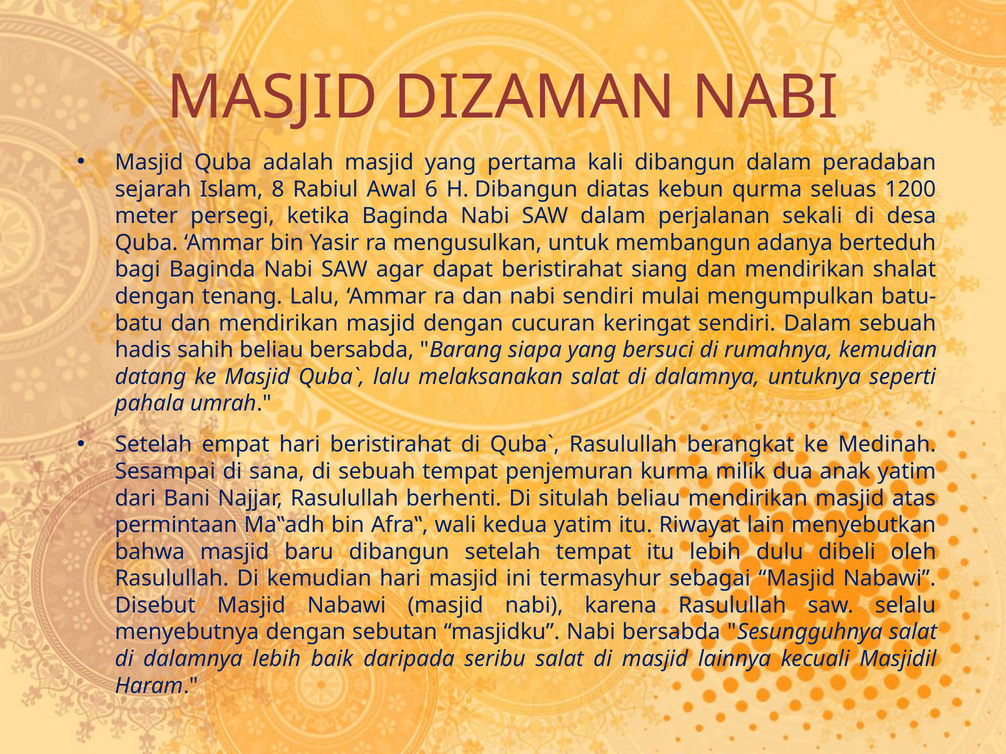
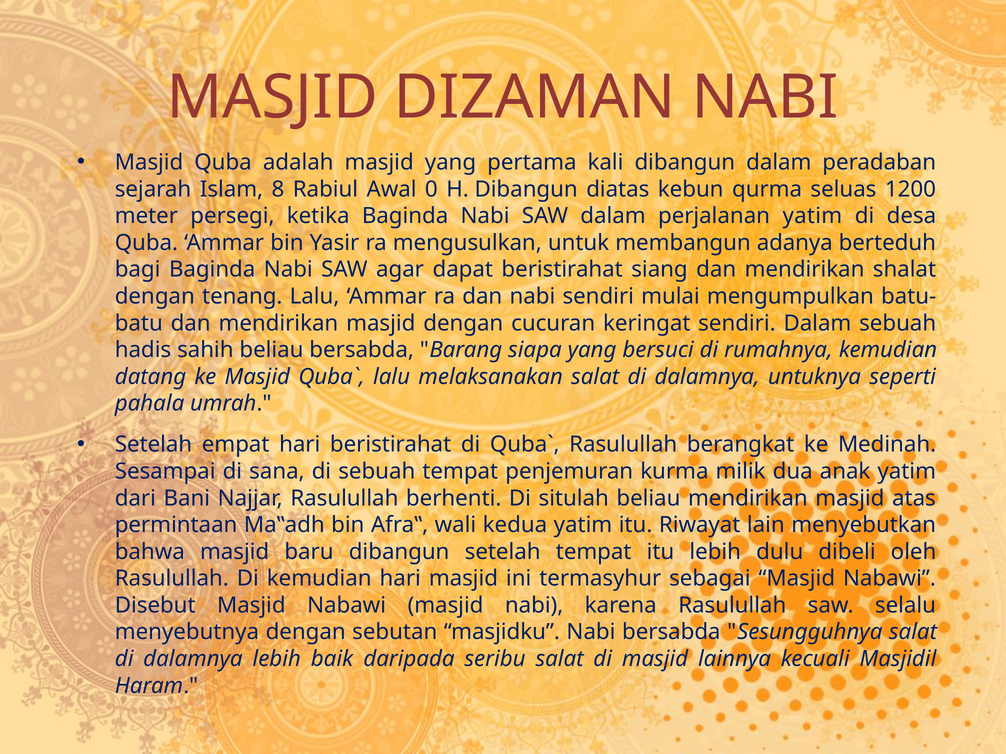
6: 6 -> 0
perjalanan sekali: sekali -> yatim
